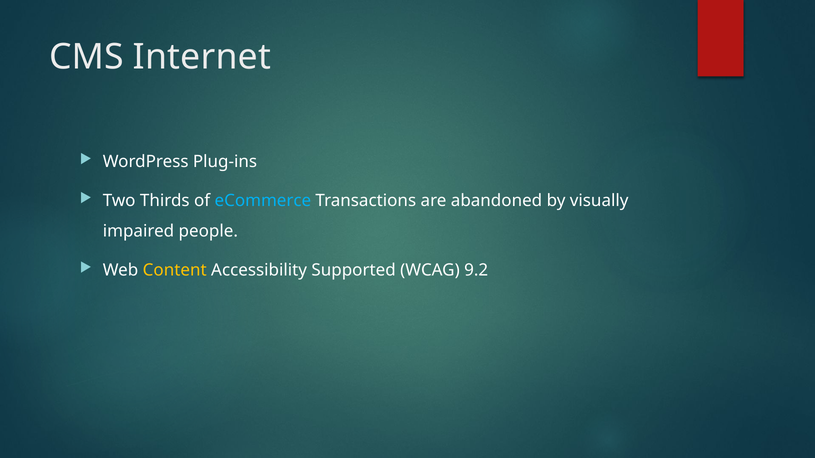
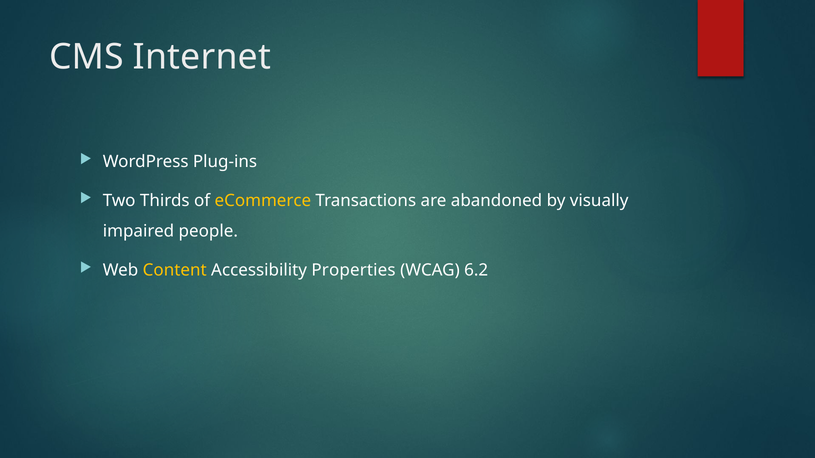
eCommerce colour: light blue -> yellow
Supported: Supported -> Properties
9.2: 9.2 -> 6.2
